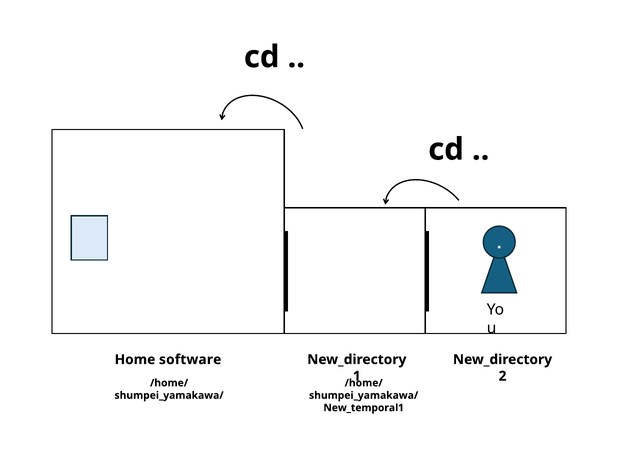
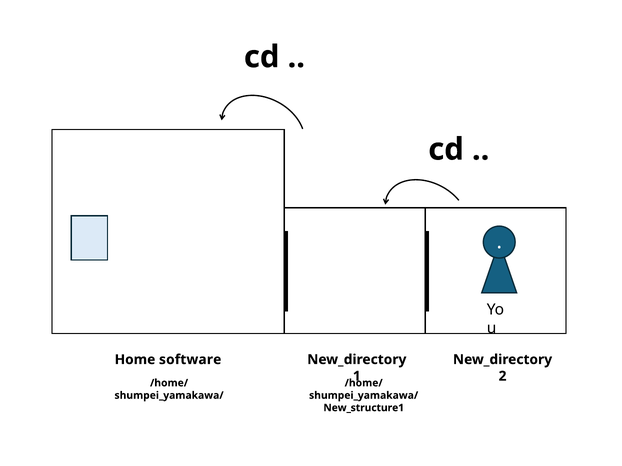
New_temporal1: New_temporal1 -> New_structure1
